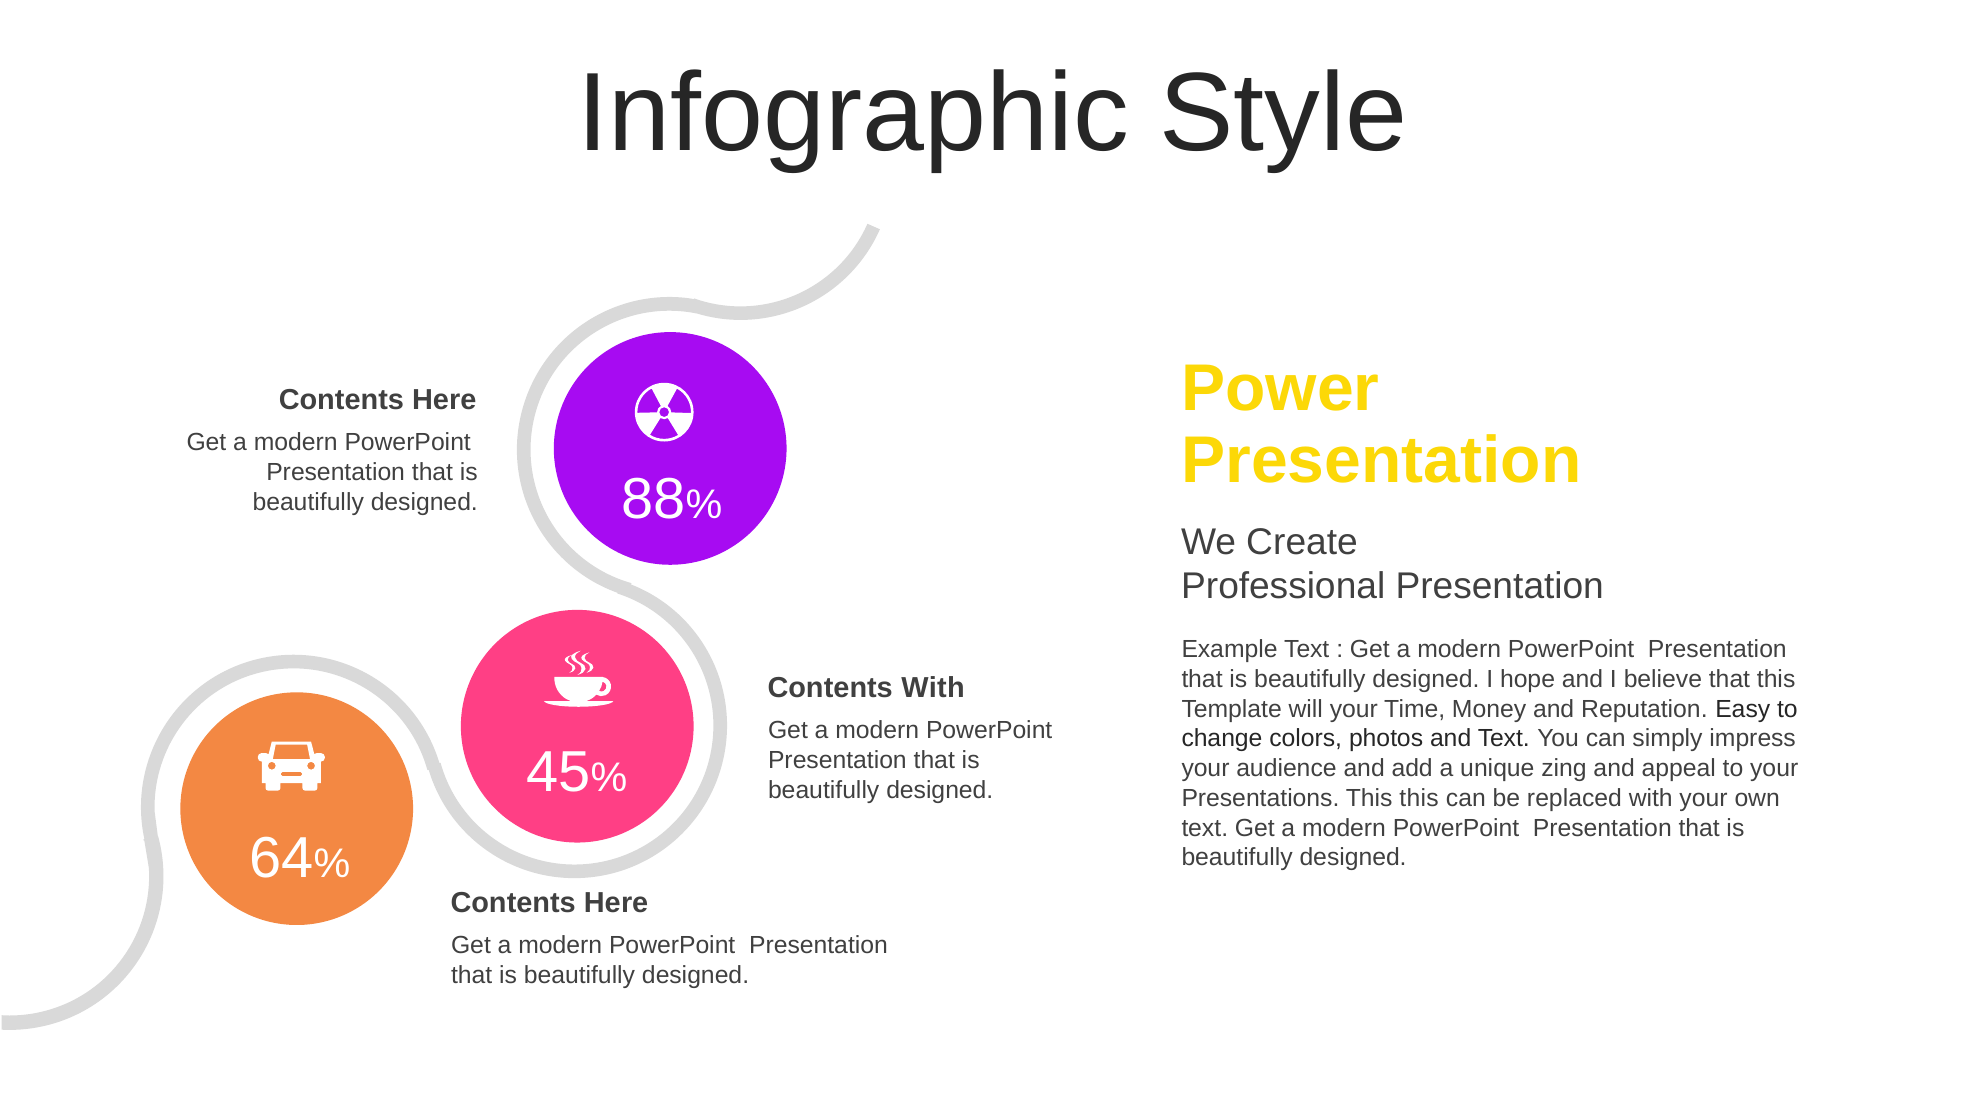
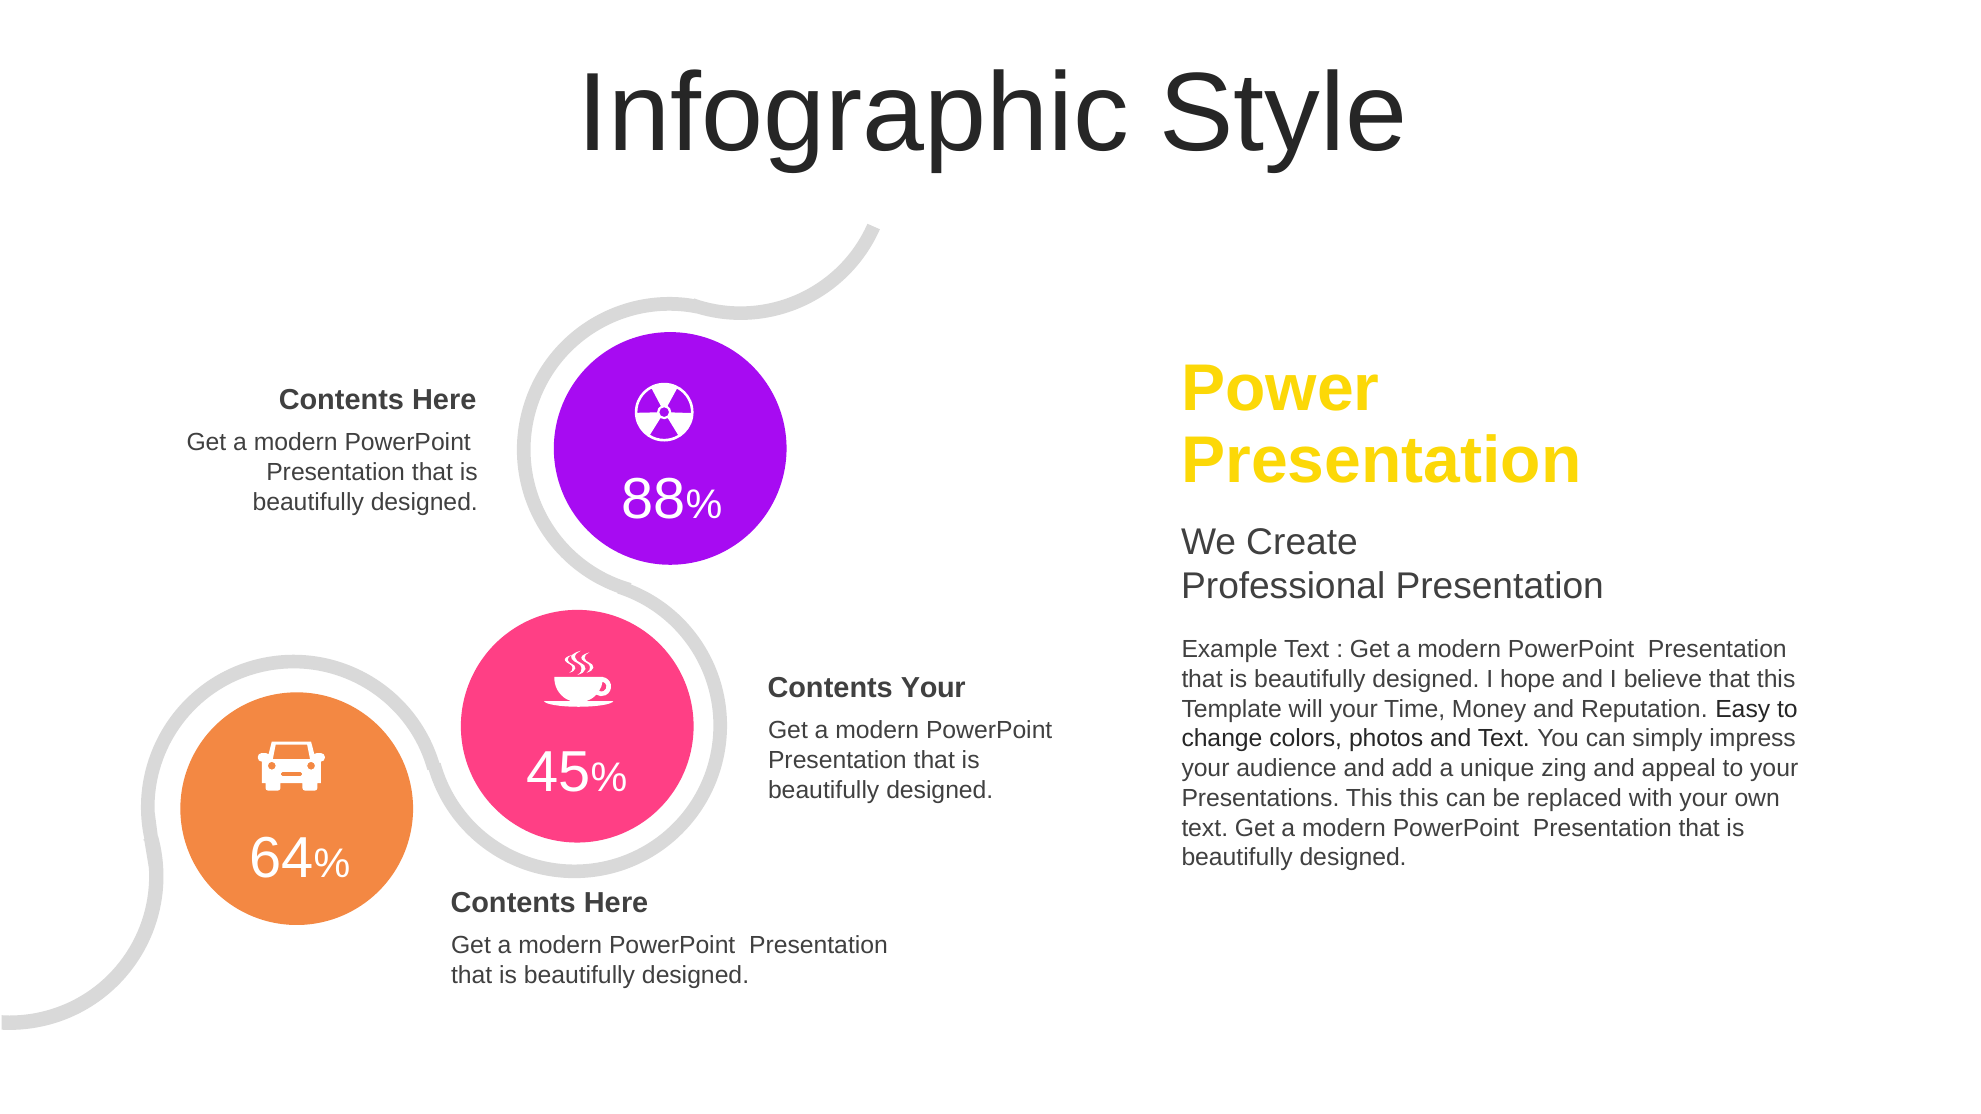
With at (933, 688): With -> Your
